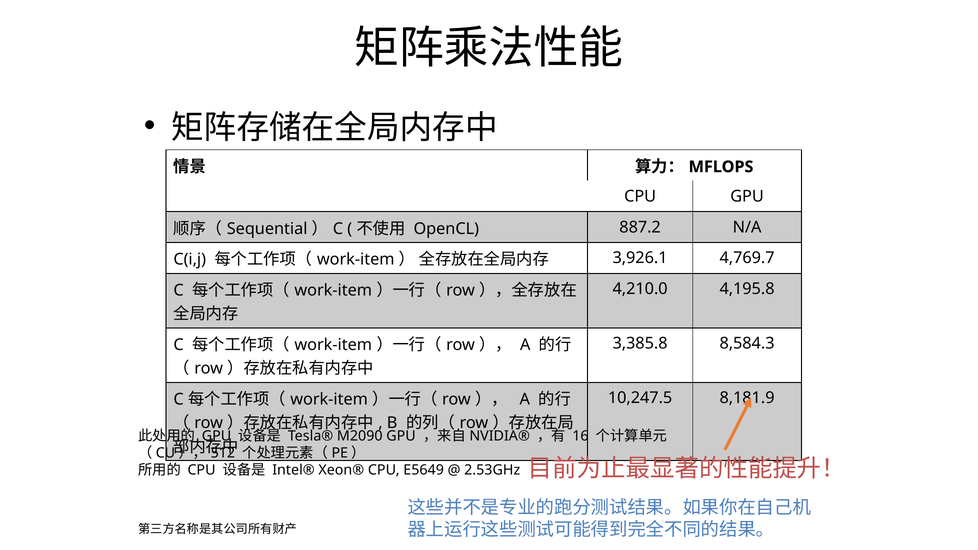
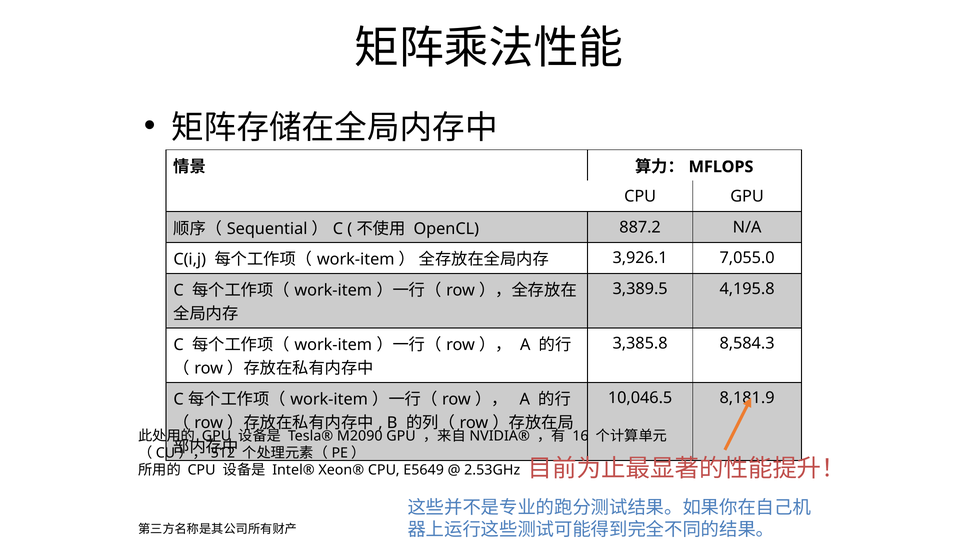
4,769.7: 4,769.7 -> 7,055.0
4,210.0: 4,210.0 -> 3,389.5
10,247.5: 10,247.5 -> 10,046.5
